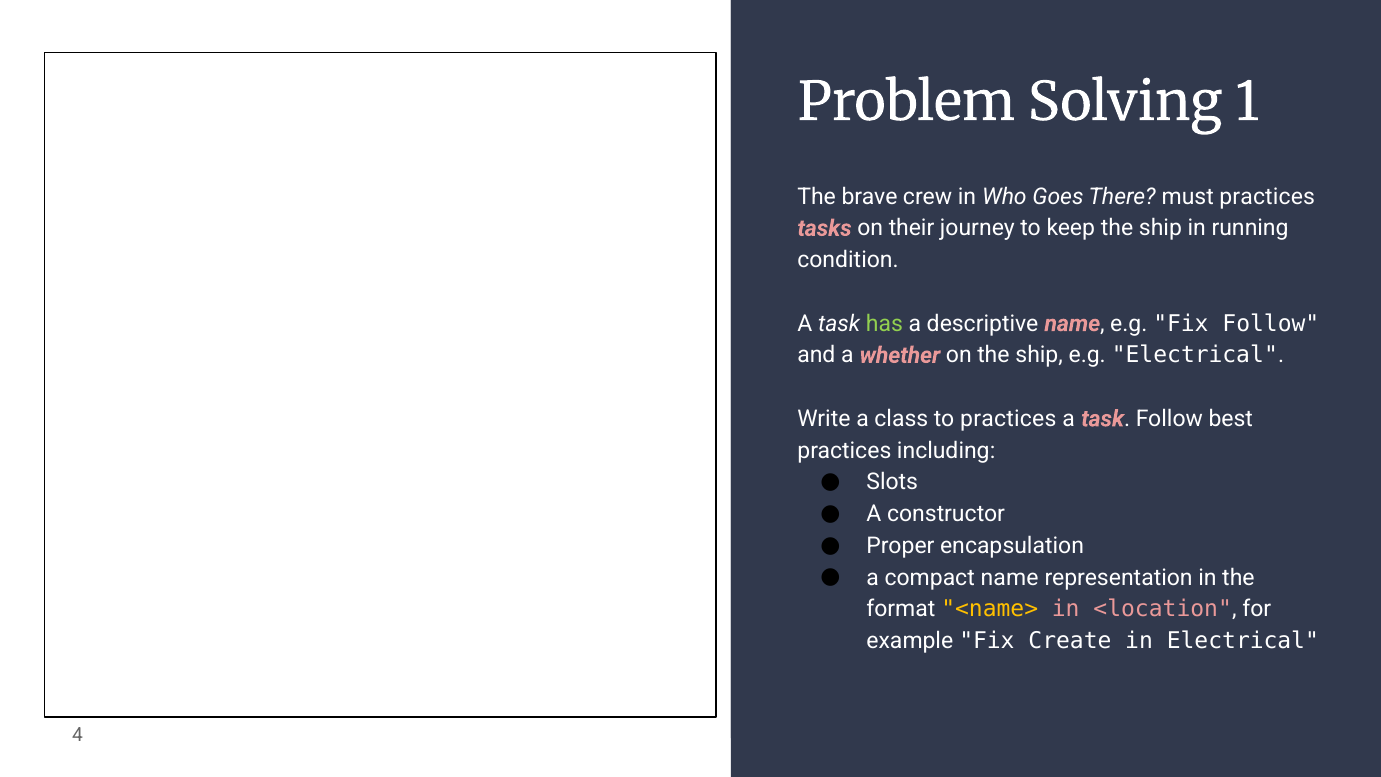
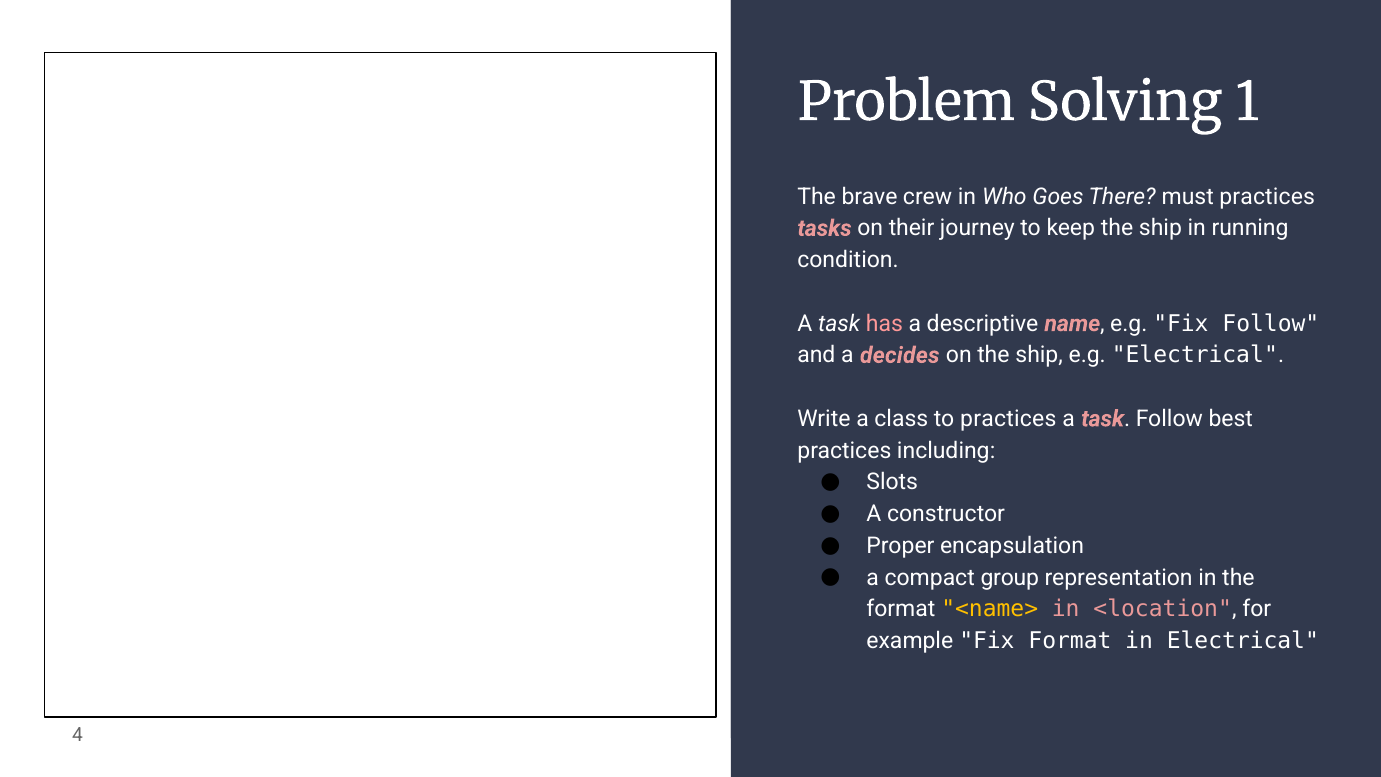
has colour: light green -> pink
whether: whether -> decides
compact name: name -> group
Fix Create: Create -> Format
